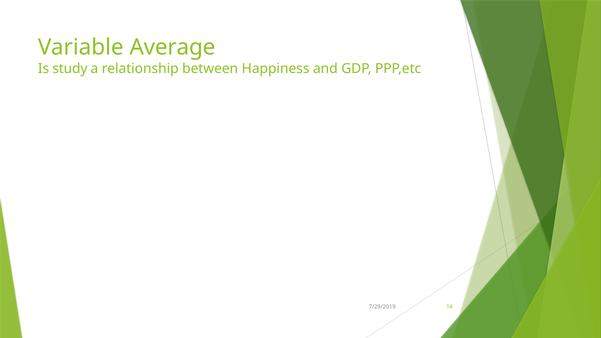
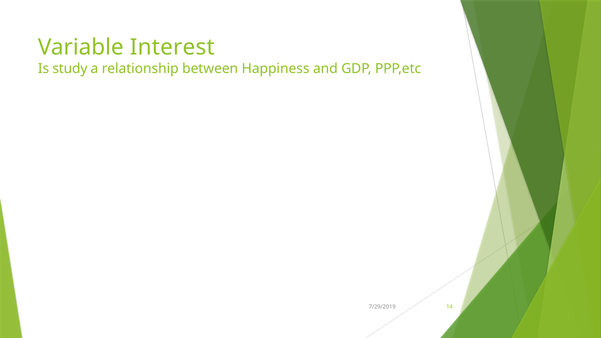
Average: Average -> Interest
